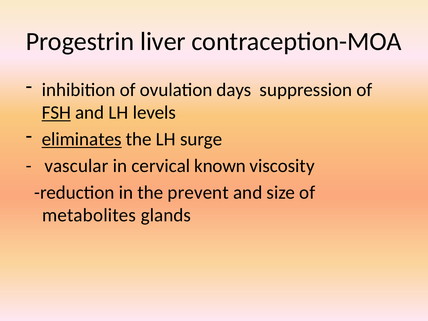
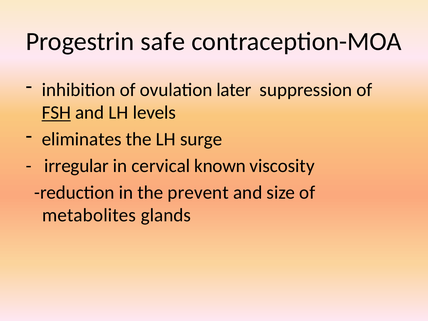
liver: liver -> safe
days: days -> later
eliminates underline: present -> none
vascular: vascular -> irregular
